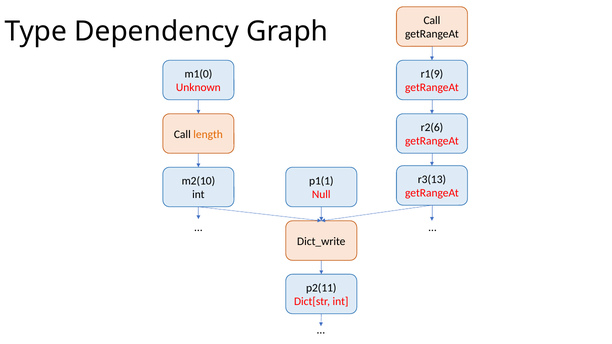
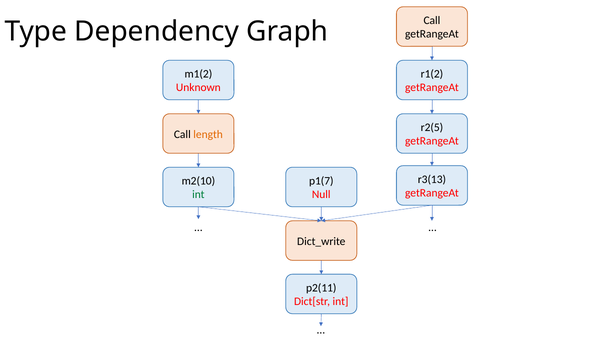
m1(0: m1(0 -> m1(2
r1(9: r1(9 -> r1(2
r2(6: r2(6 -> r2(5
p1(1: p1(1 -> p1(7
int at (198, 195) colour: black -> green
